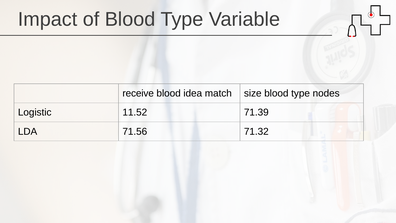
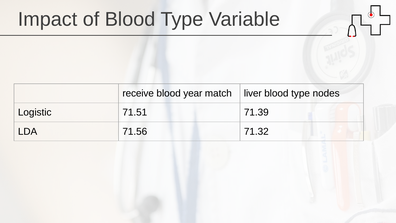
idea: idea -> year
size: size -> liver
11.52: 11.52 -> 71.51
